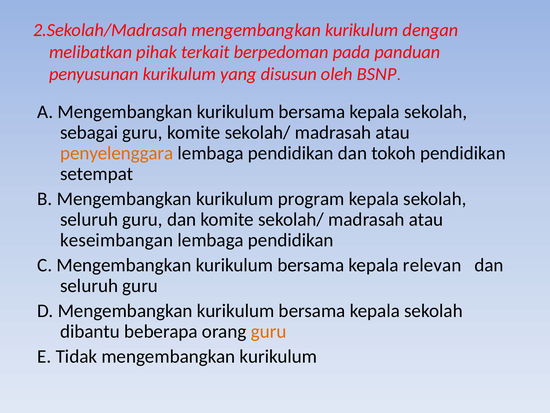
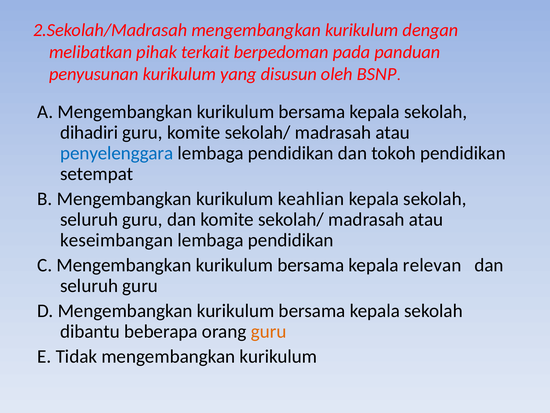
sebagai: sebagai -> dihadiri
penyelenggara colour: orange -> blue
program: program -> keahlian
